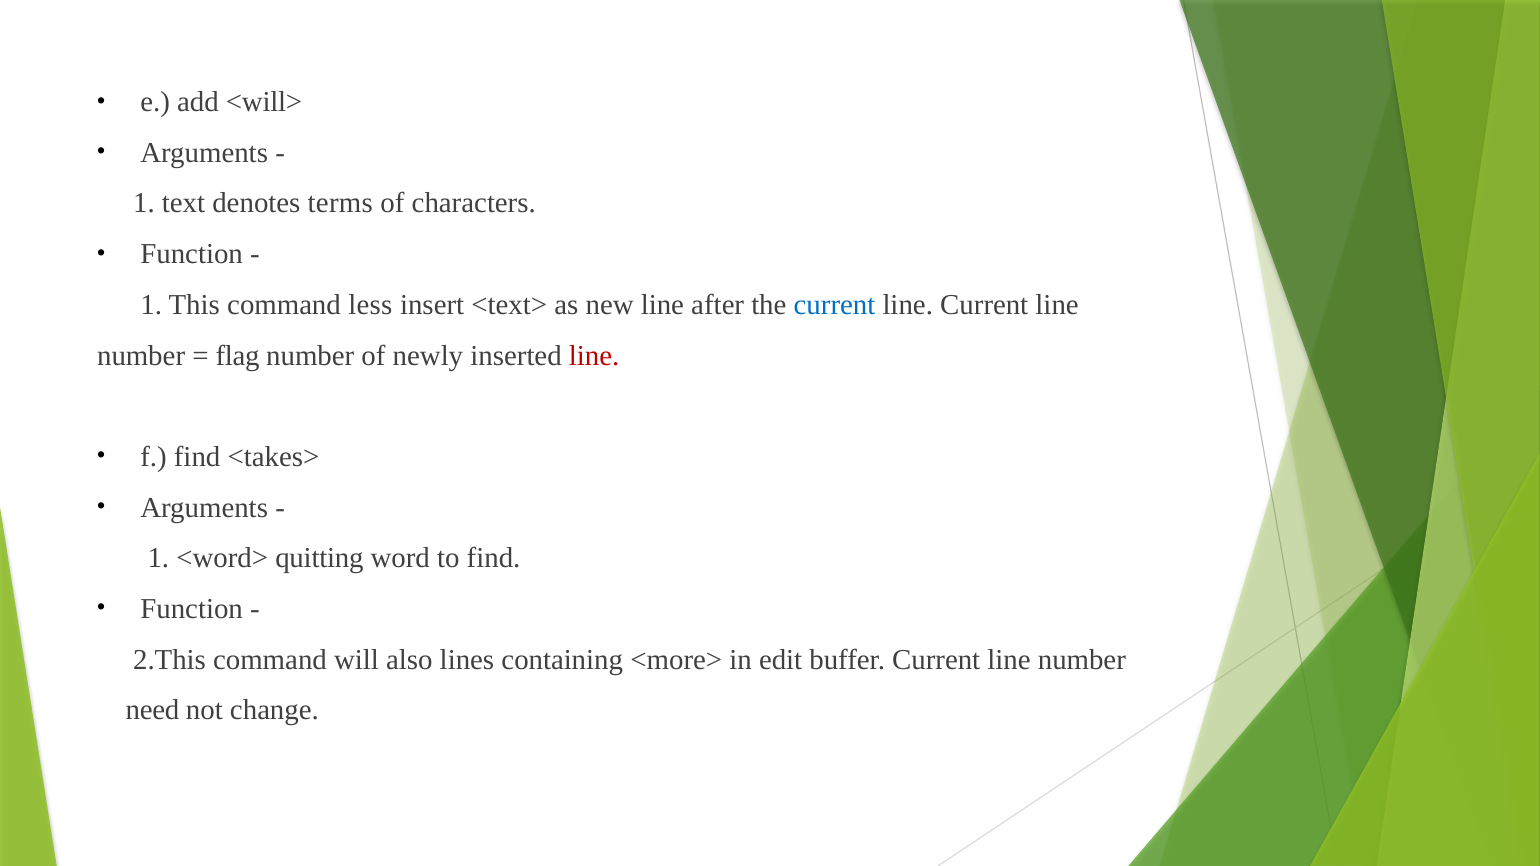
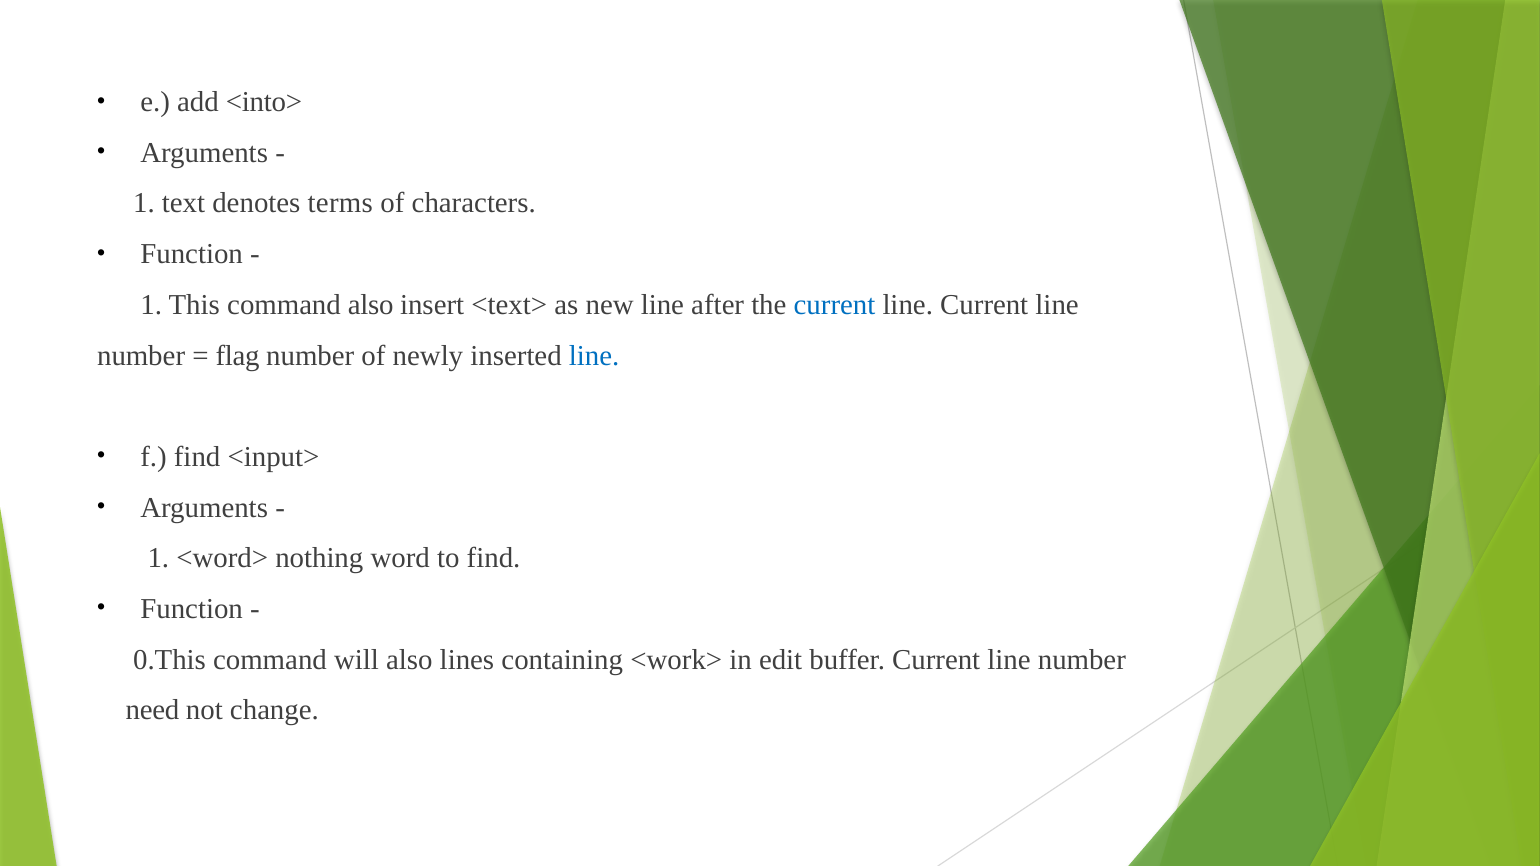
<will>: <will> -> <into>
command less: less -> also
line at (594, 356) colour: red -> blue
<takes>: <takes> -> <input>
quitting: quitting -> nothing
2.This: 2.This -> 0.This
<more>: <more> -> <work>
